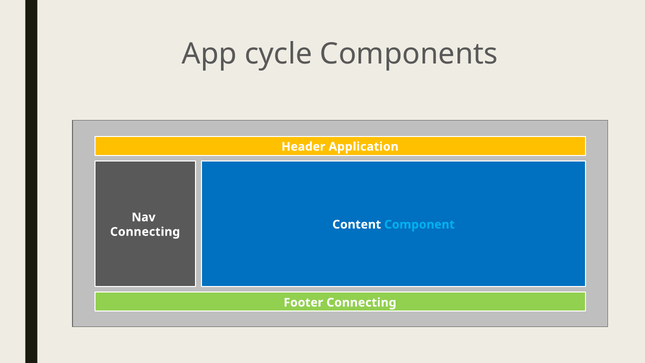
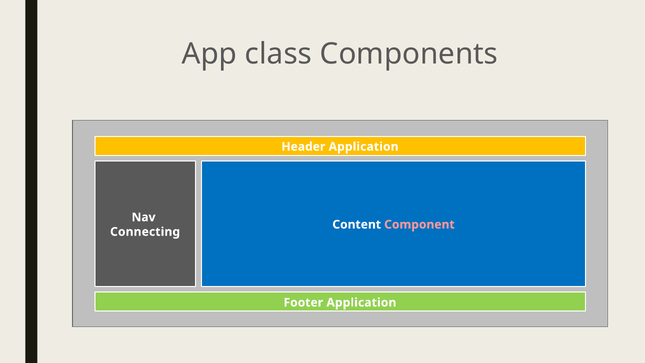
cycle: cycle -> class
Component colour: light blue -> pink
Footer Connecting: Connecting -> Application
